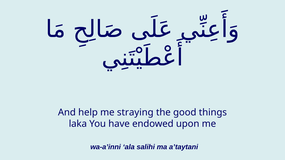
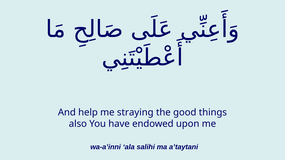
laka: laka -> also
